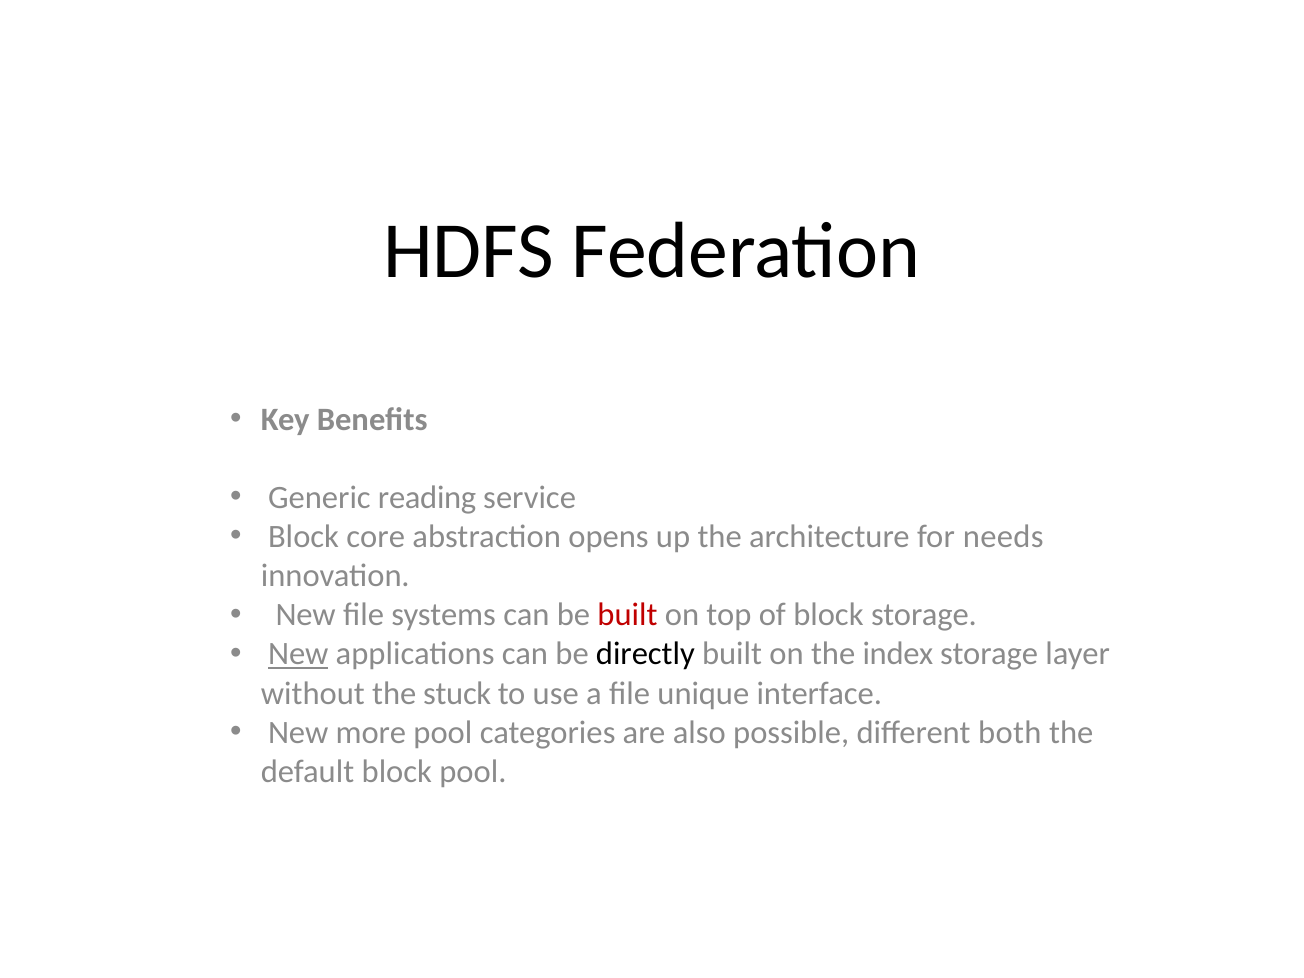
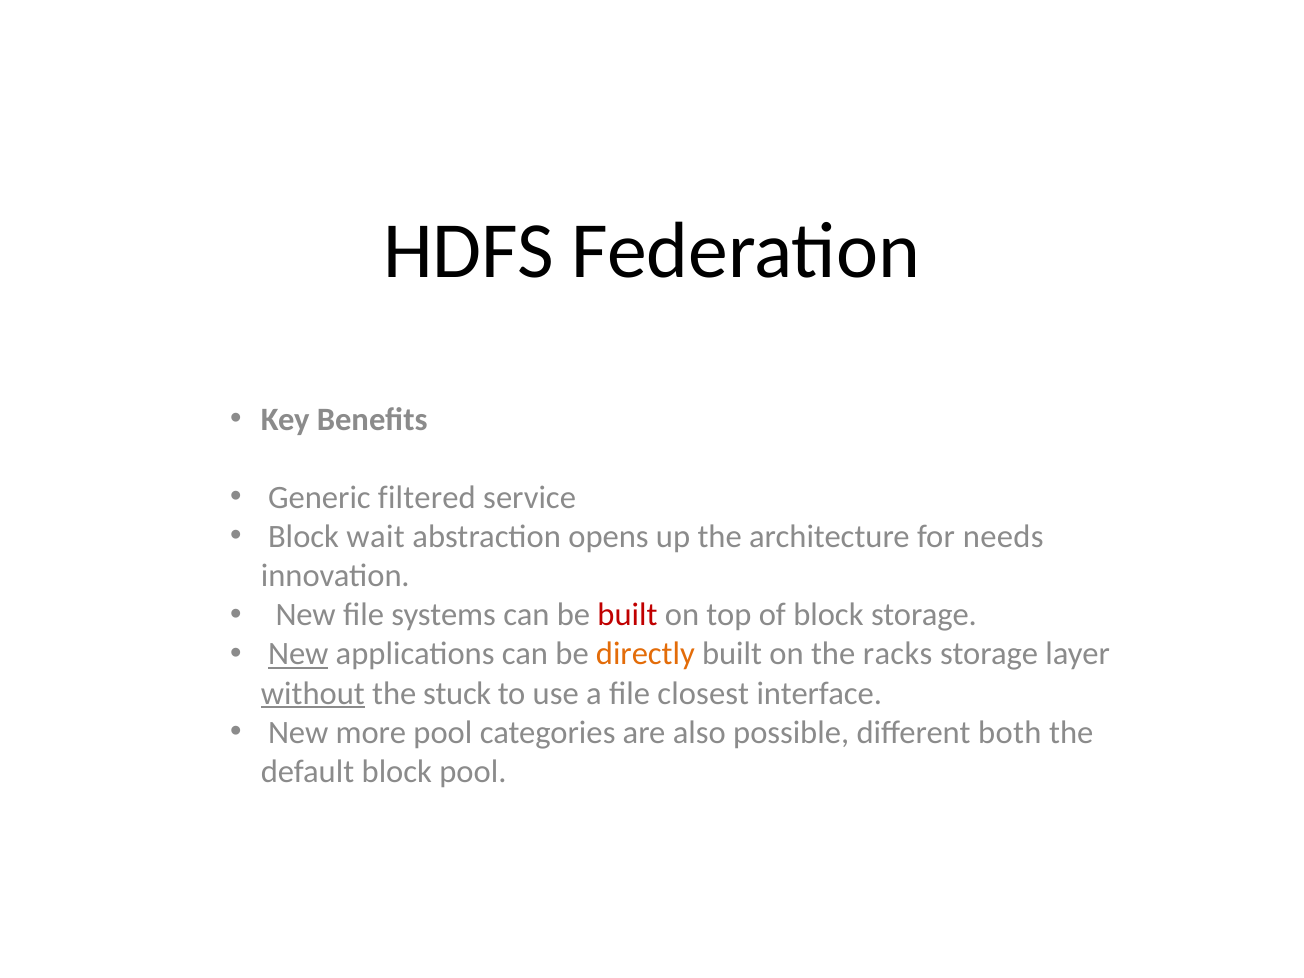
reading: reading -> filtered
core: core -> wait
directly colour: black -> orange
index: index -> racks
without underline: none -> present
unique: unique -> closest
